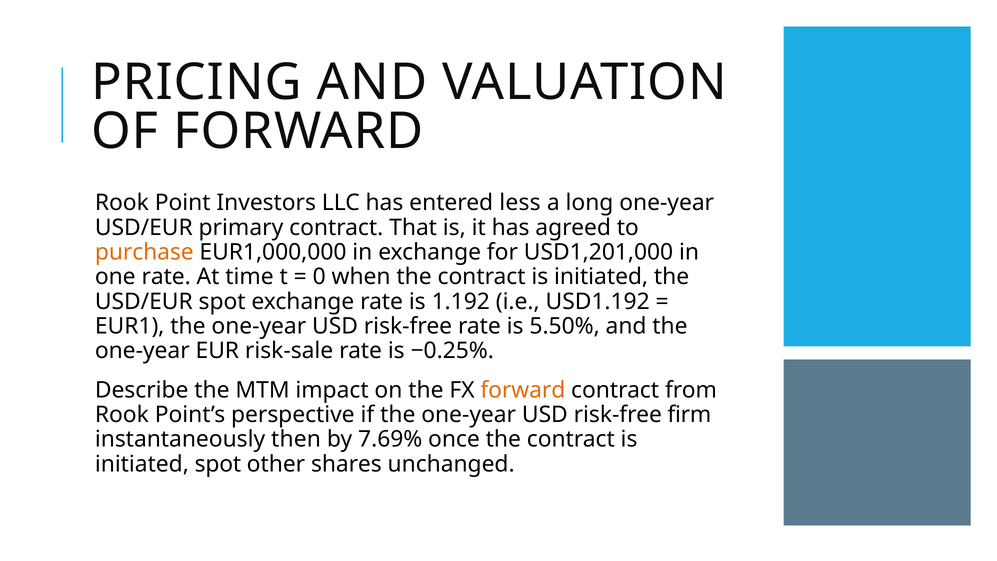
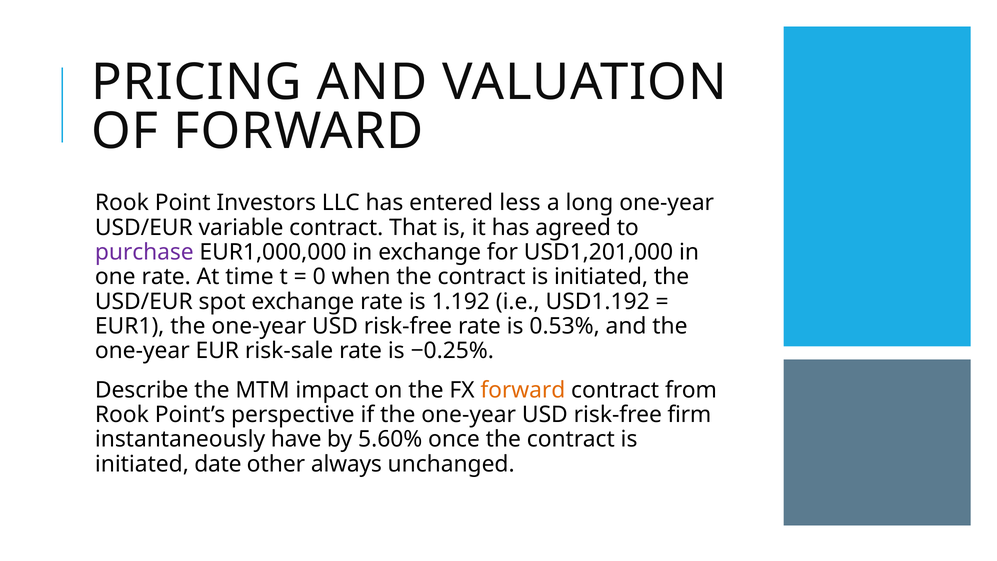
primary: primary -> variable
purchase colour: orange -> purple
5.50%: 5.50% -> 0.53%
then: then -> have
7.69%: 7.69% -> 5.60%
initiated spot: spot -> date
shares: shares -> always
